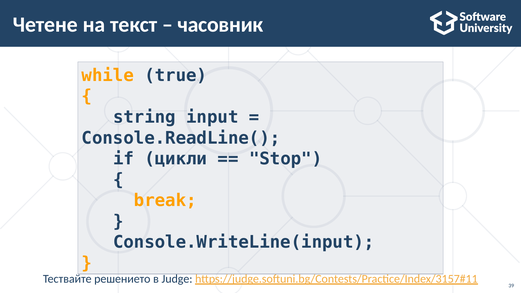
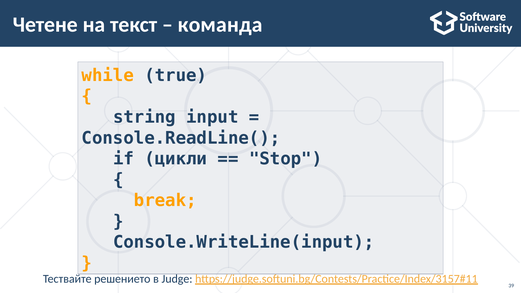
часовник: часовник -> команда
